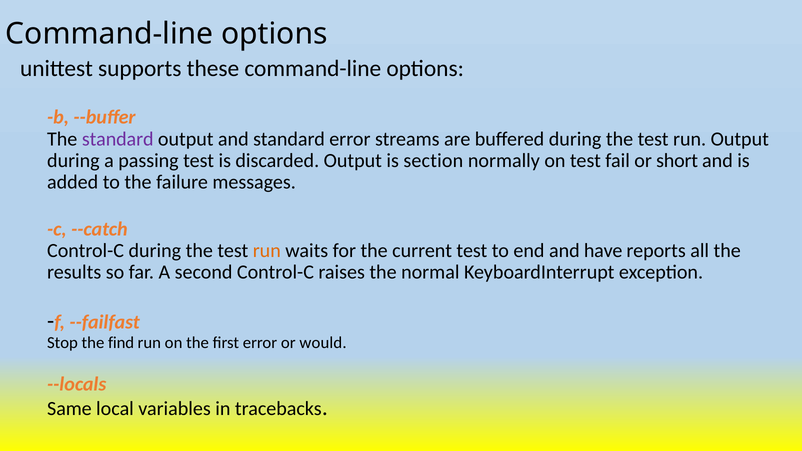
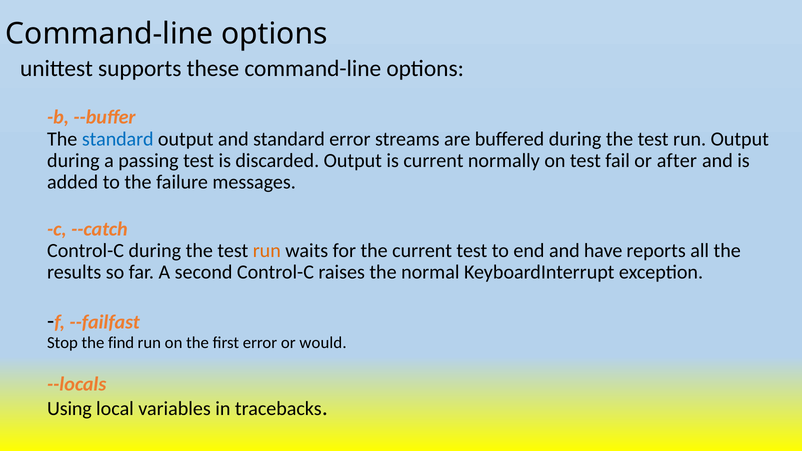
standard at (118, 139) colour: purple -> blue
is section: section -> current
short: short -> after
Same: Same -> Using
